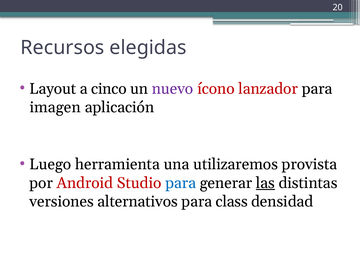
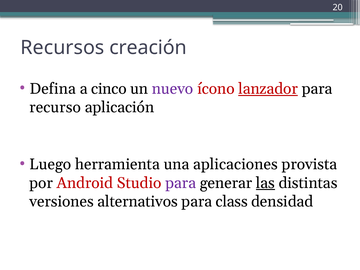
elegidas: elegidas -> creación
Layout: Layout -> Defina
lanzador underline: none -> present
imagen: imagen -> recurso
utilizaremos: utilizaremos -> aplicaciones
para at (181, 183) colour: blue -> purple
